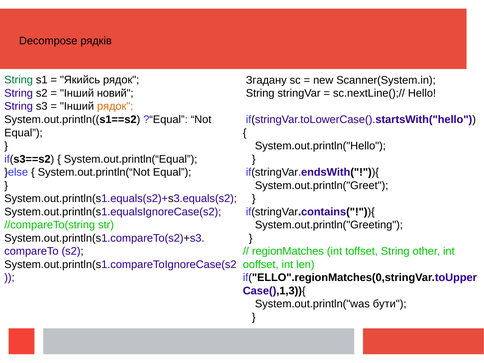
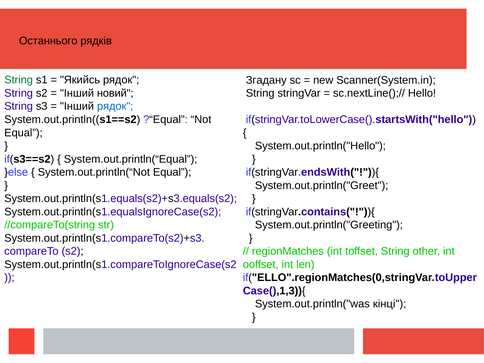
Decompose: Decompose -> Останнього
рядок at (115, 106) colour: orange -> blue
бути: бути -> кінці
